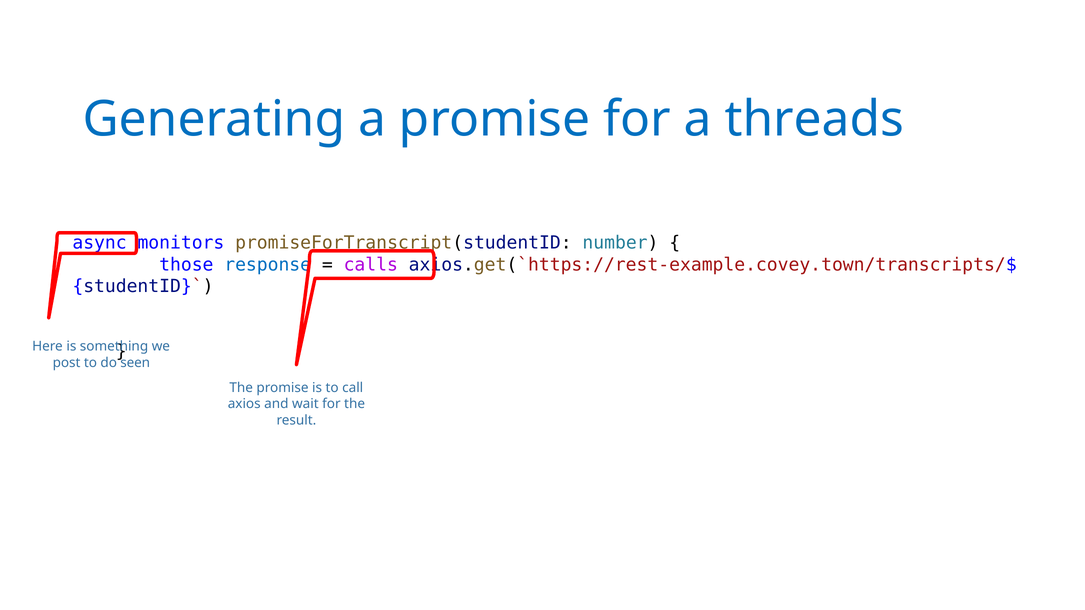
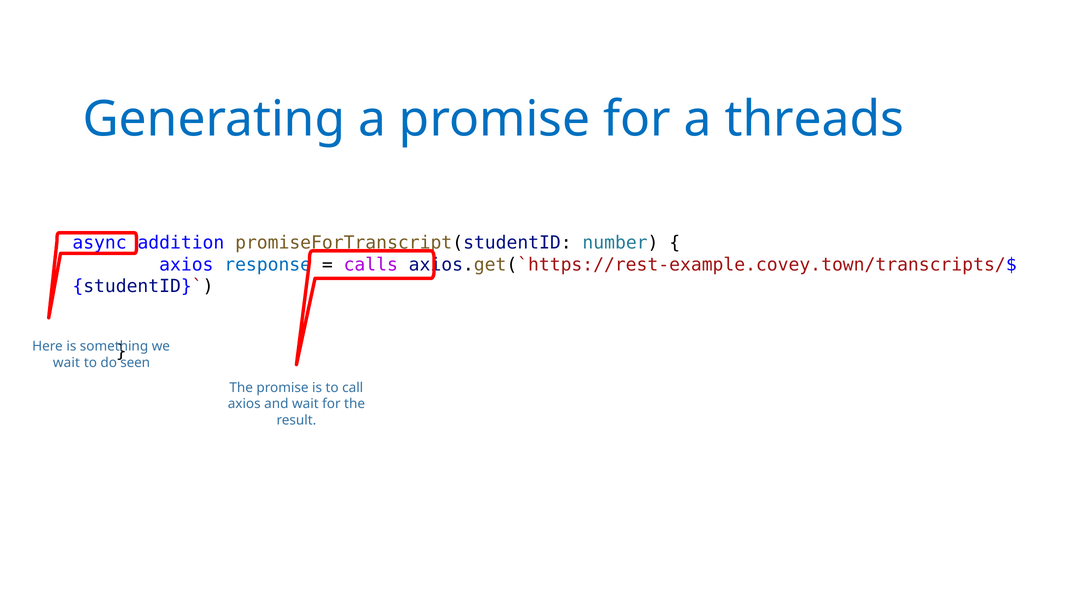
monitors: monitors -> addition
those at (186, 265): those -> axios
post at (67, 363): post -> wait
